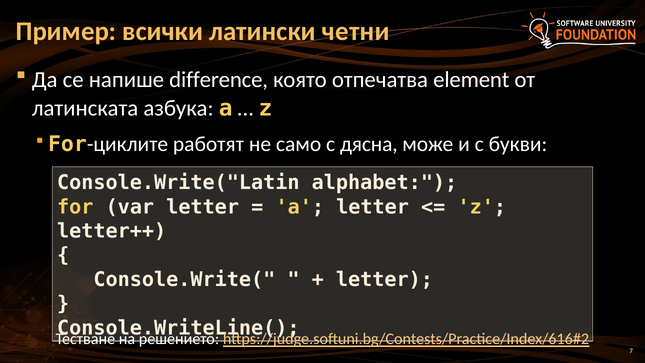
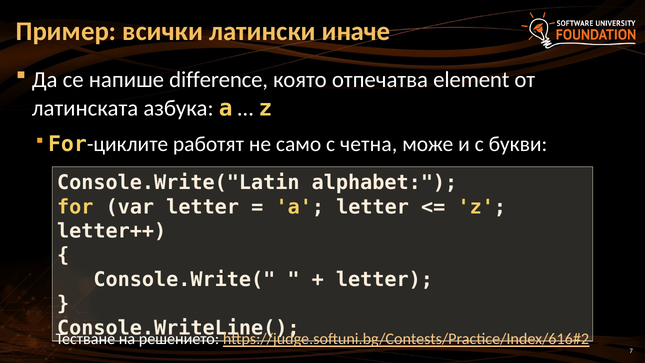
четни: четни -> иначе
дясна: дясна -> четна
